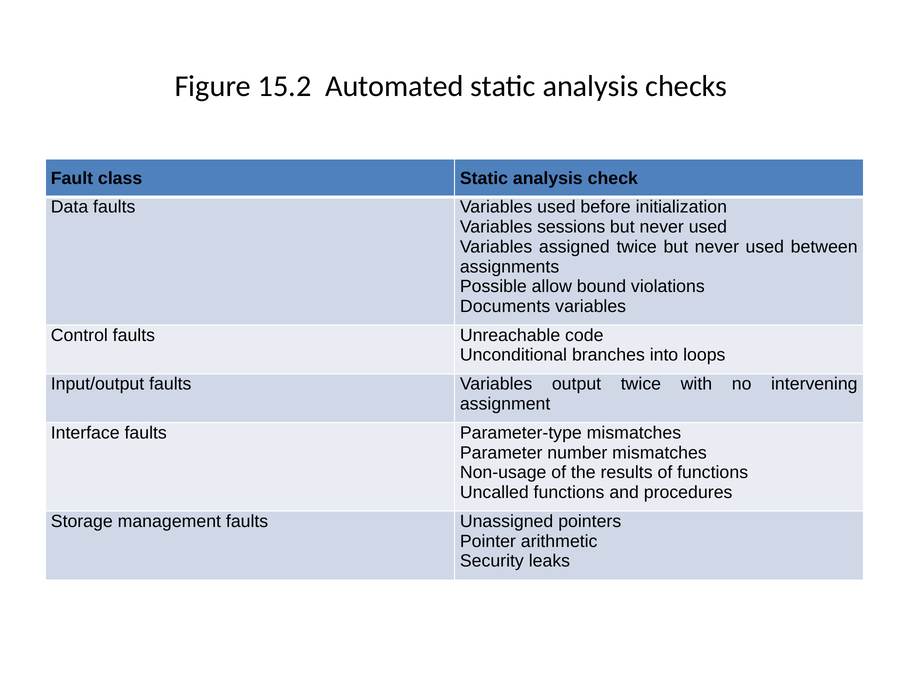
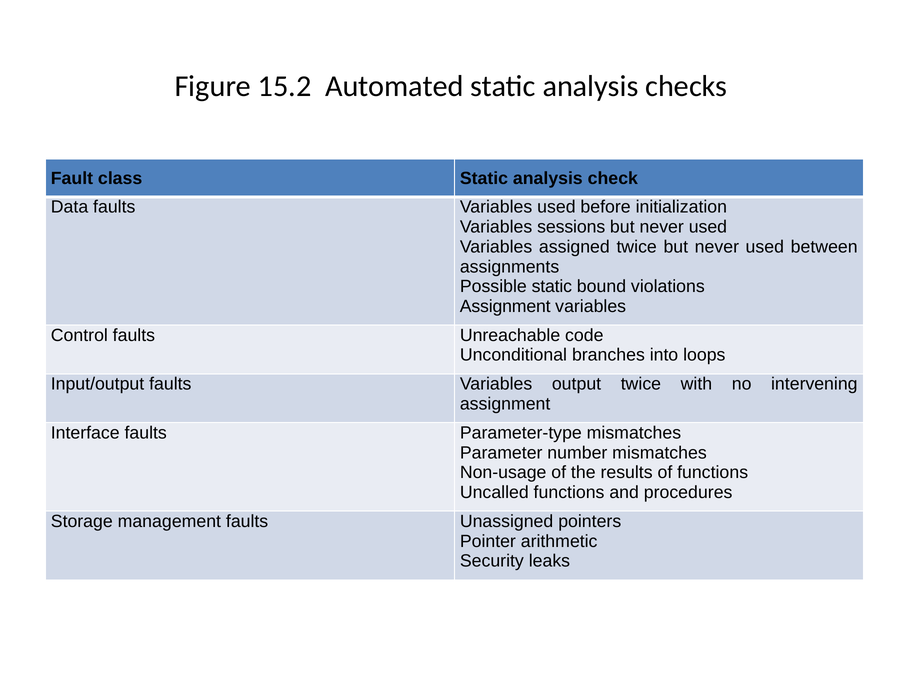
Possible allow: allow -> static
Documents at (505, 307): Documents -> Assignment
